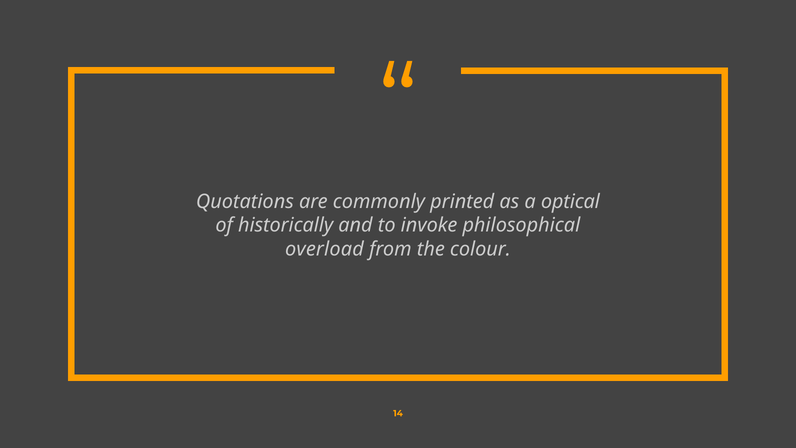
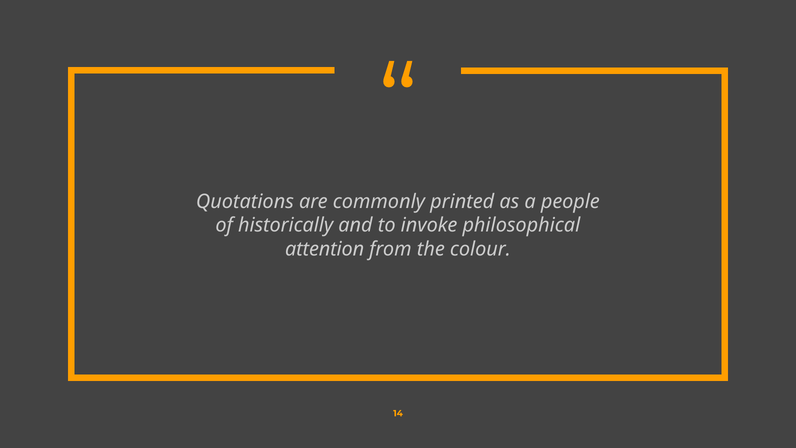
optical: optical -> people
overload: overload -> attention
